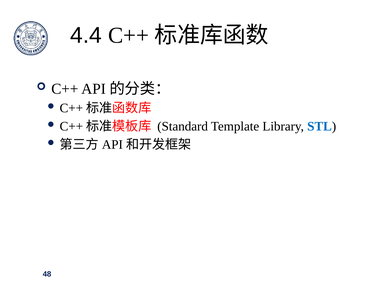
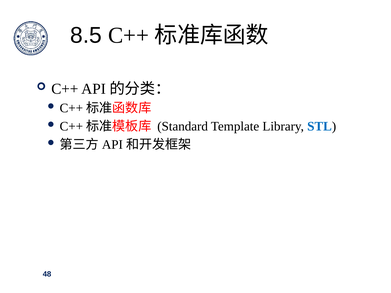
4.4: 4.4 -> 8.5
